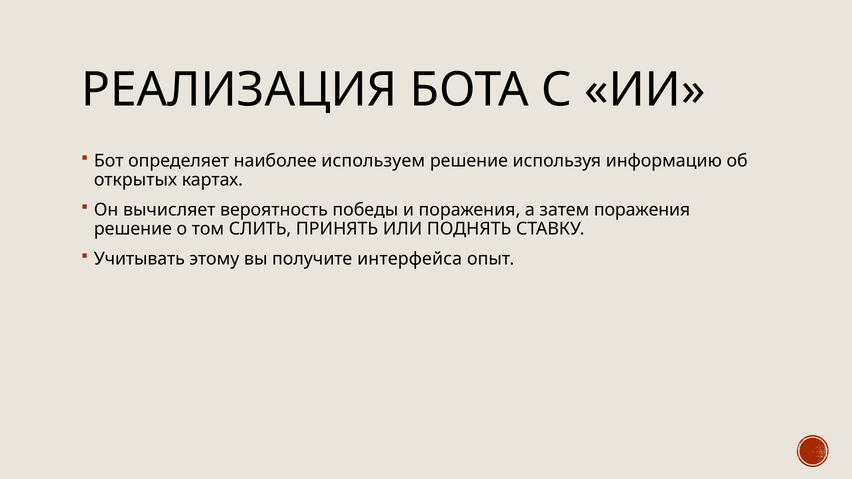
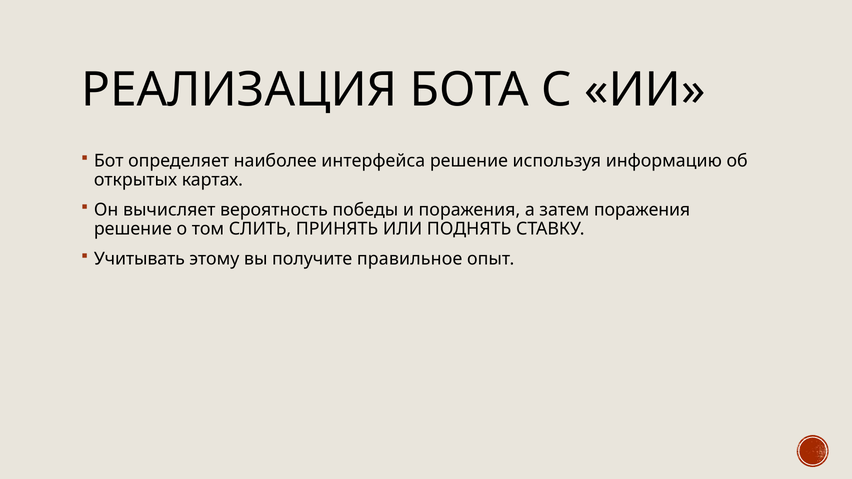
используем: используем -> интерфейса
интерфейса: интерфейса -> правильное
